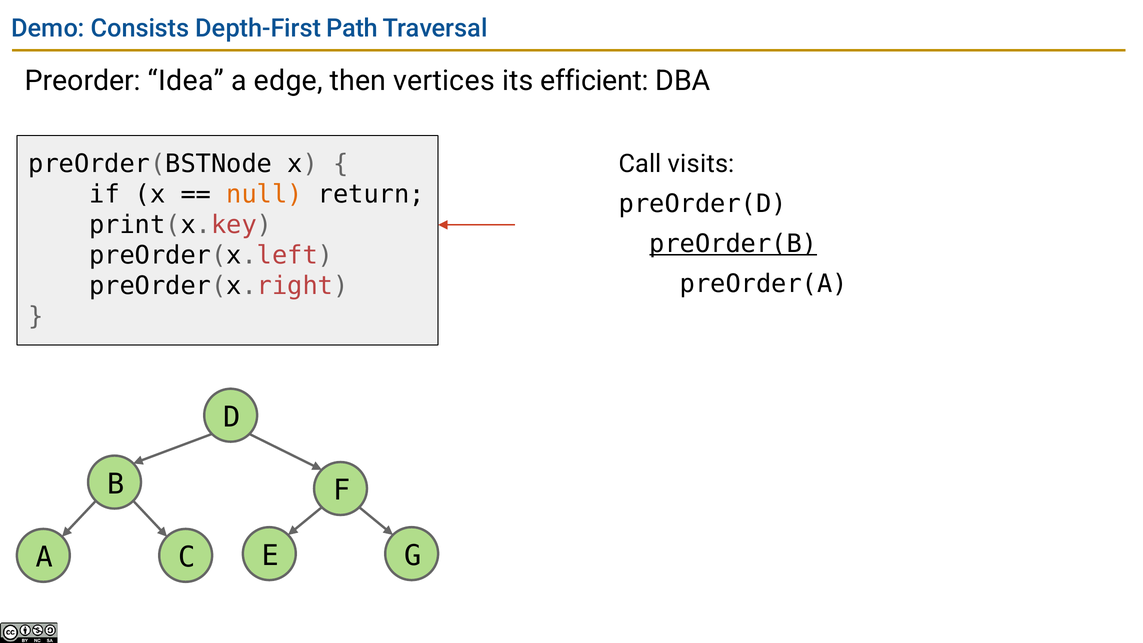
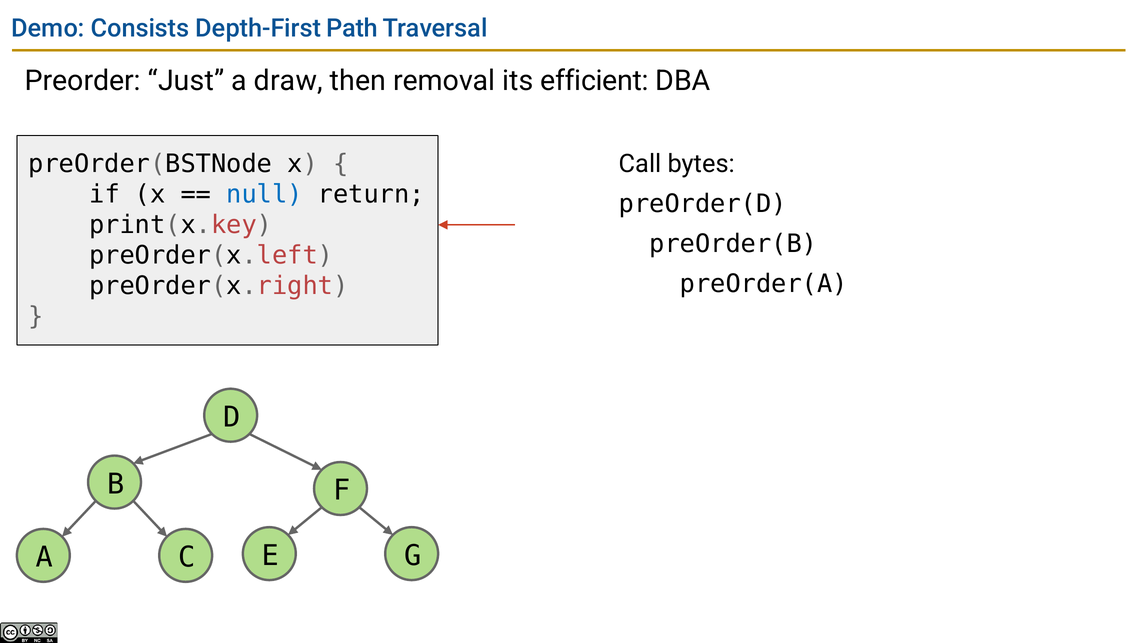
Idea: Idea -> Just
edge: edge -> draw
vertices: vertices -> removal
visits: visits -> bytes
null colour: orange -> blue
preOrder(B underline: present -> none
